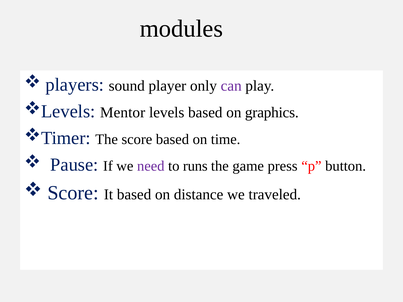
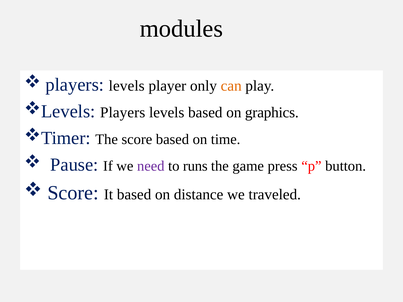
sound at (127, 86): sound -> levels
can colour: purple -> orange
Levels Mentor: Mentor -> Players
